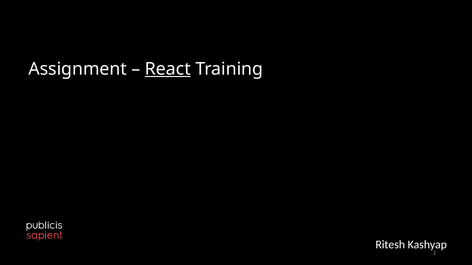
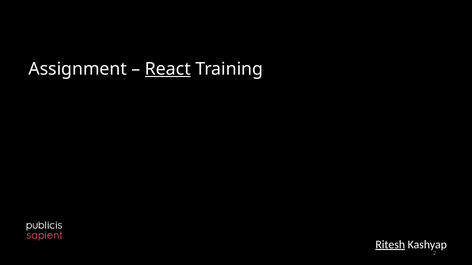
Ritesh underline: none -> present
